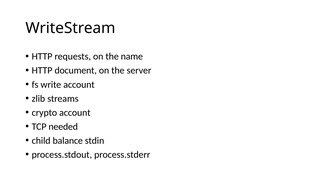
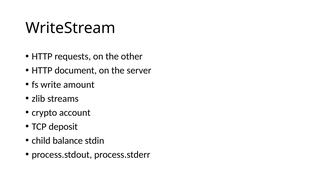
name: name -> other
write account: account -> amount
needed: needed -> deposit
